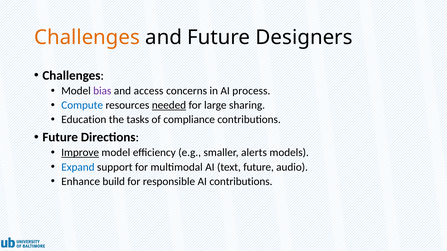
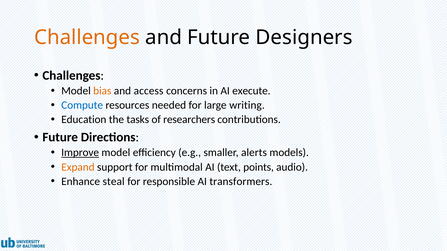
bias colour: purple -> orange
process: process -> execute
needed underline: present -> none
sharing: sharing -> writing
compliance: compliance -> researchers
Expand colour: blue -> orange
text future: future -> points
build: build -> steal
AI contributions: contributions -> transformers
